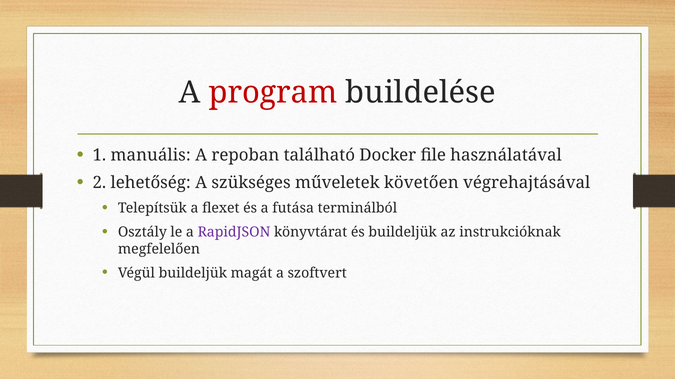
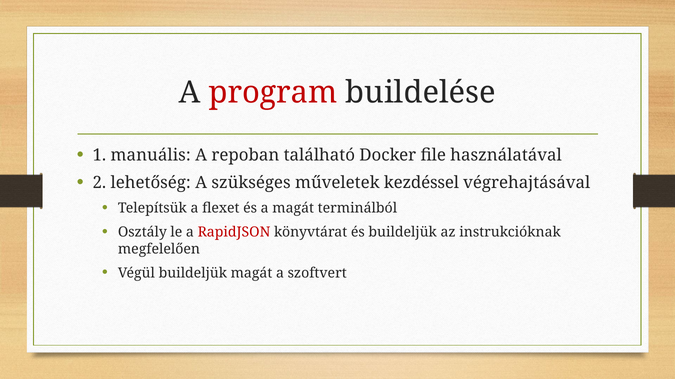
követően: követően -> kezdéssel
a futása: futása -> magát
RapidJSON colour: purple -> red
